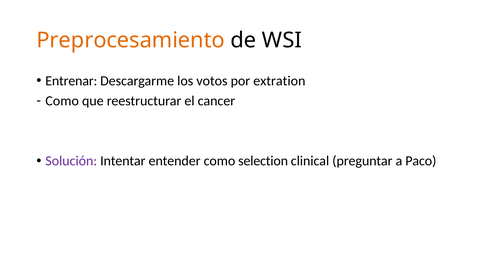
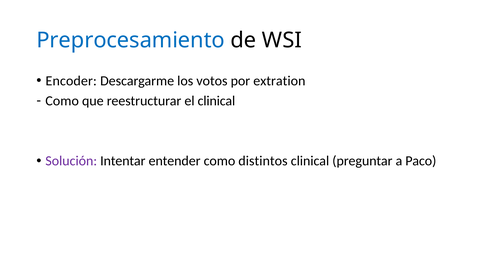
Preprocesamiento colour: orange -> blue
Entrenar: Entrenar -> Encoder
el cancer: cancer -> clinical
selection: selection -> distintos
